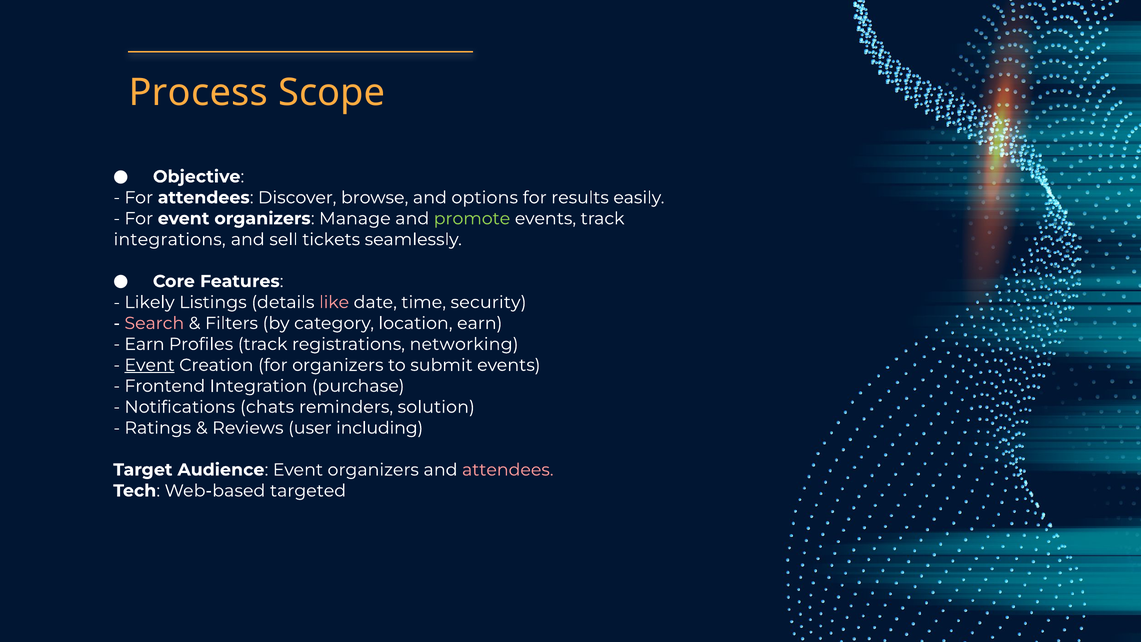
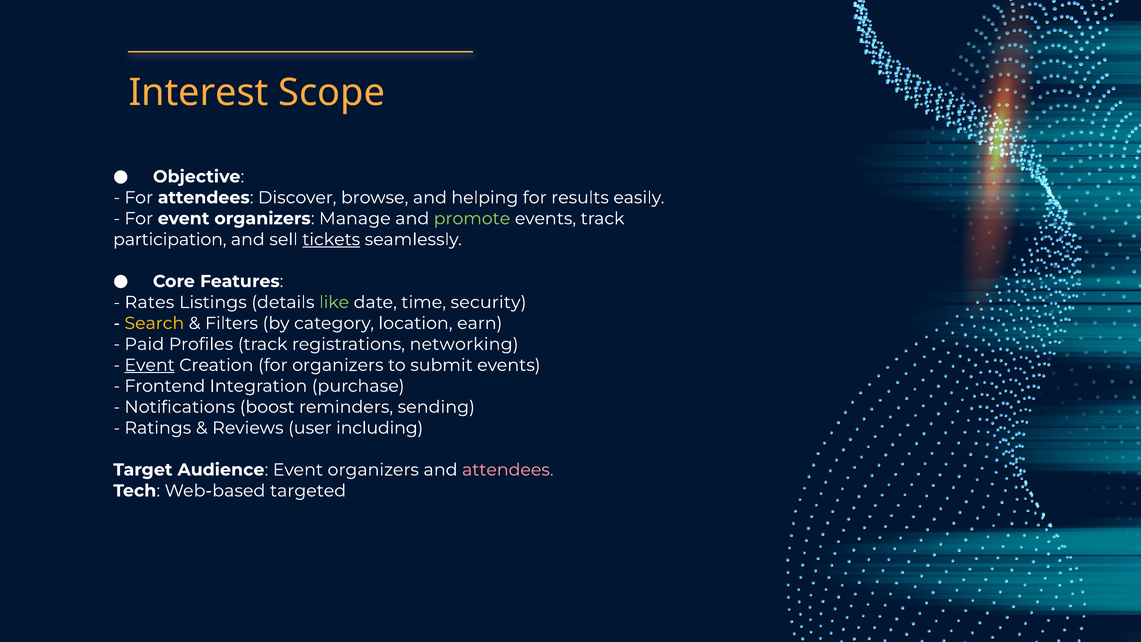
Process: Process -> Interest
options: options -> helping
integrations: integrations -> participation
tickets underline: none -> present
Likely: Likely -> Rates
like colour: pink -> light green
Search colour: pink -> yellow
Earn at (144, 344): Earn -> Paid
chats: chats -> boost
solution: solution -> sending
